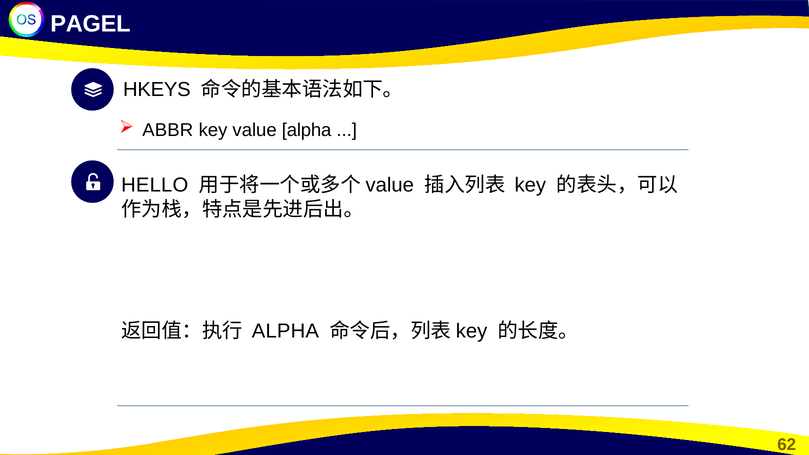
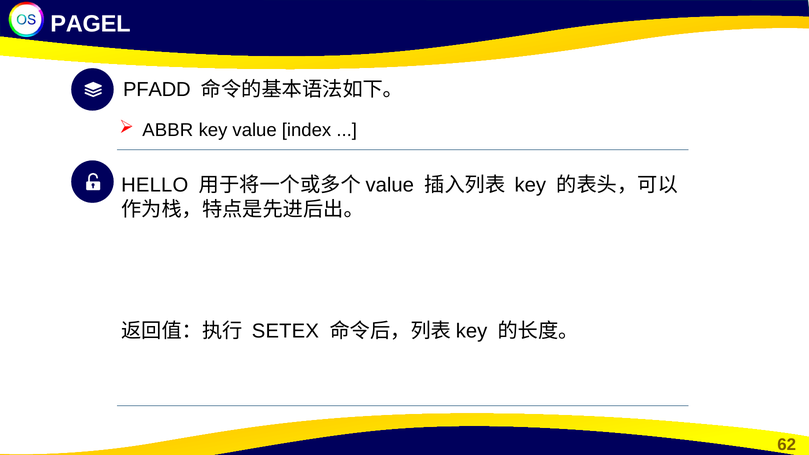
HKEYS: HKEYS -> PFADD
value alpha: alpha -> index
ALPHA at (285, 331): ALPHA -> SETEX
